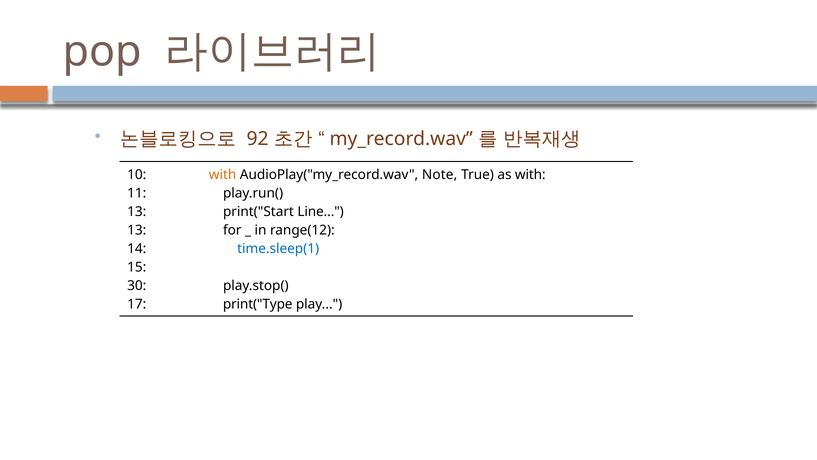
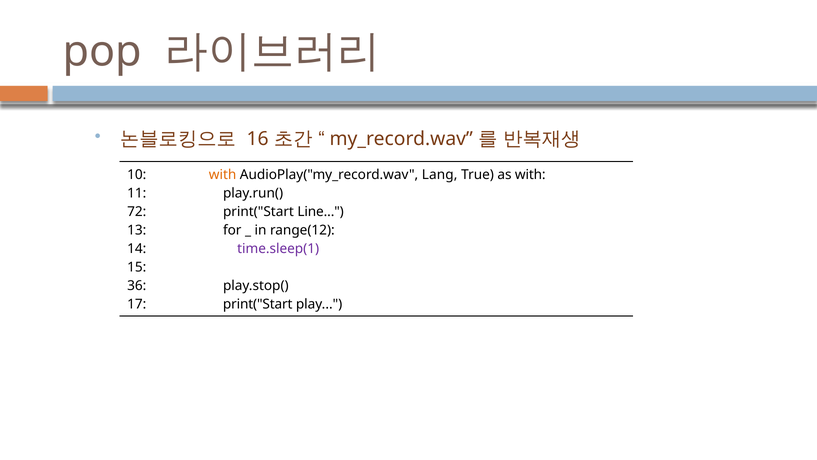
92: 92 -> 16
Note: Note -> Lang
13 at (137, 212): 13 -> 72
time.sleep(1 colour: blue -> purple
30: 30 -> 36
17 print("Type: print("Type -> print("Start
